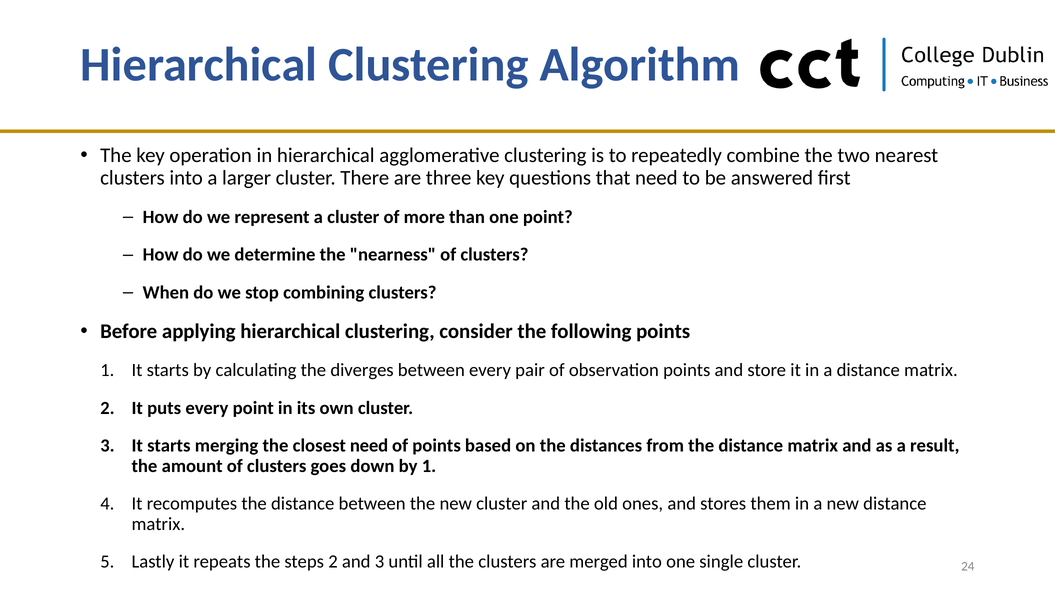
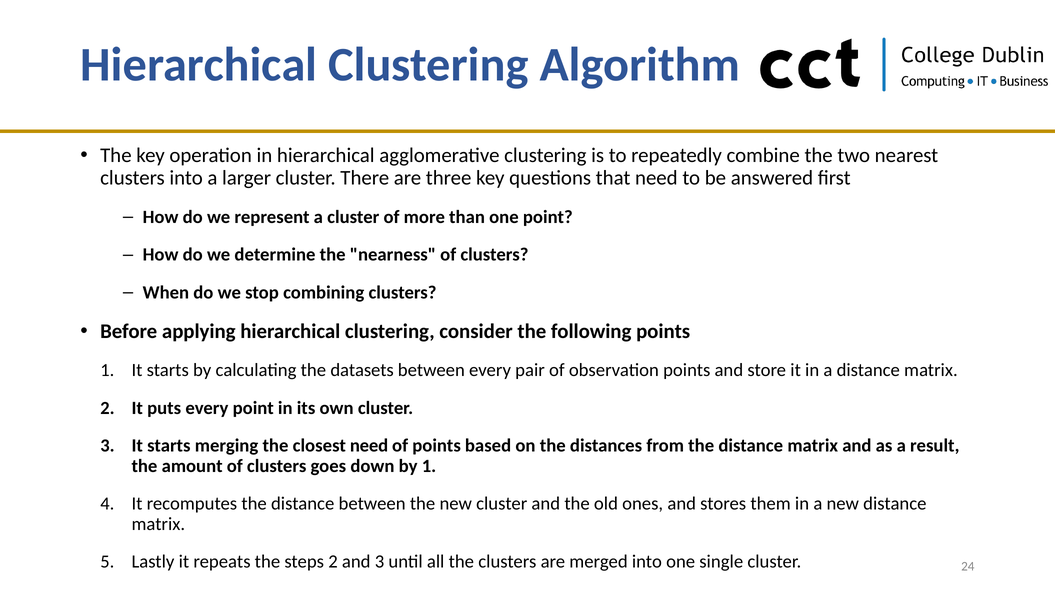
diverges: diverges -> datasets
